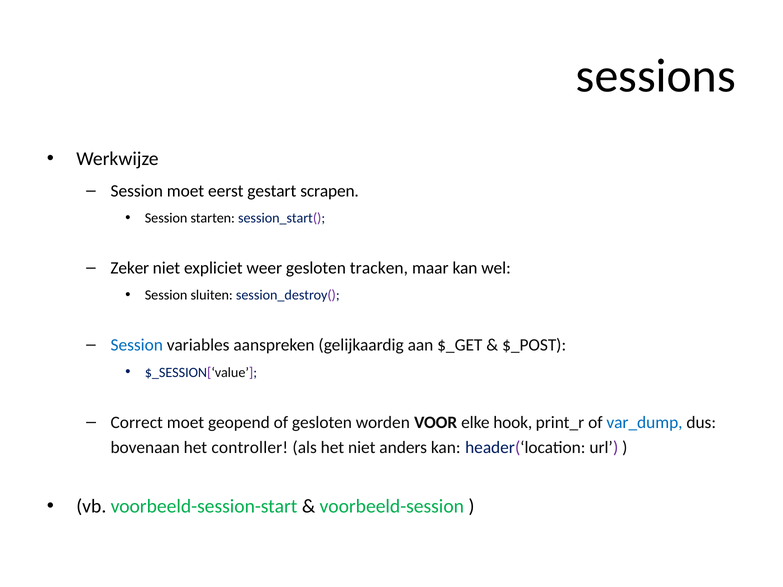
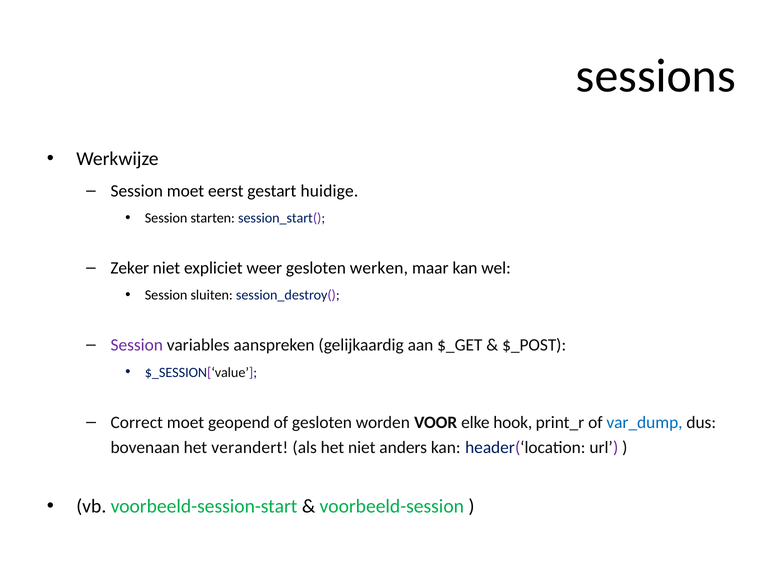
scrapen: scrapen -> huidige
tracken: tracken -> werken
Session at (137, 345) colour: blue -> purple
controller: controller -> verandert
